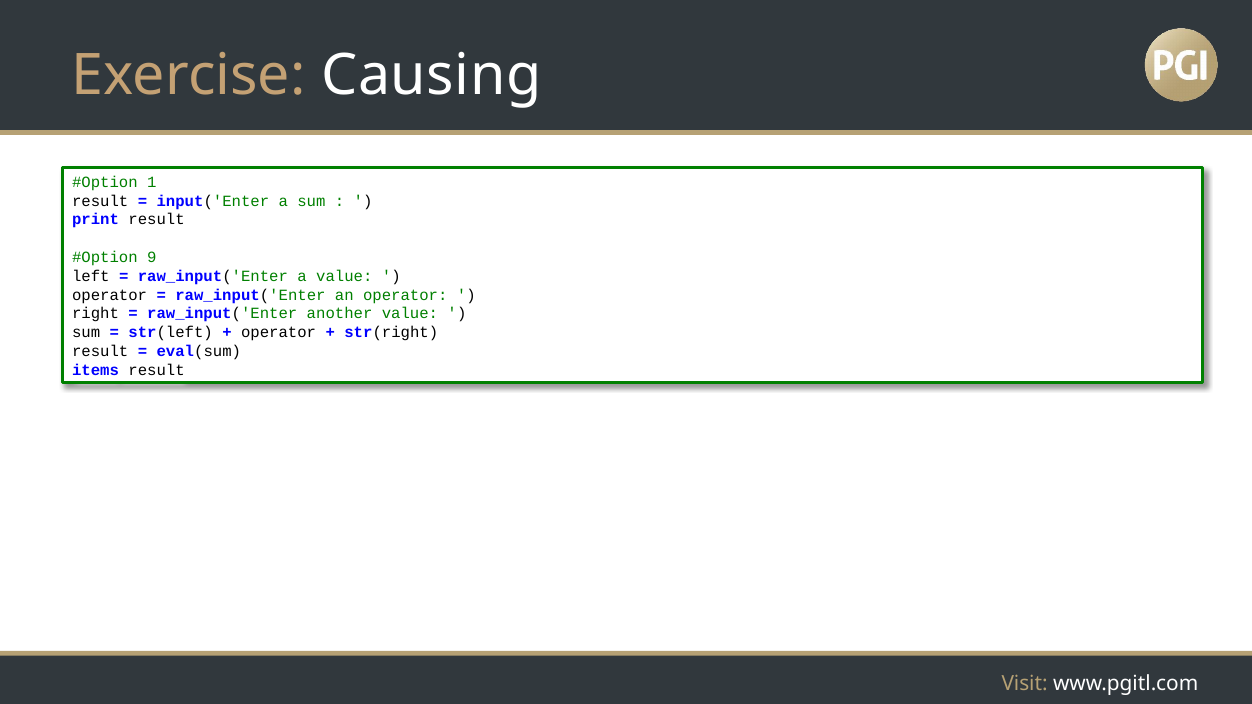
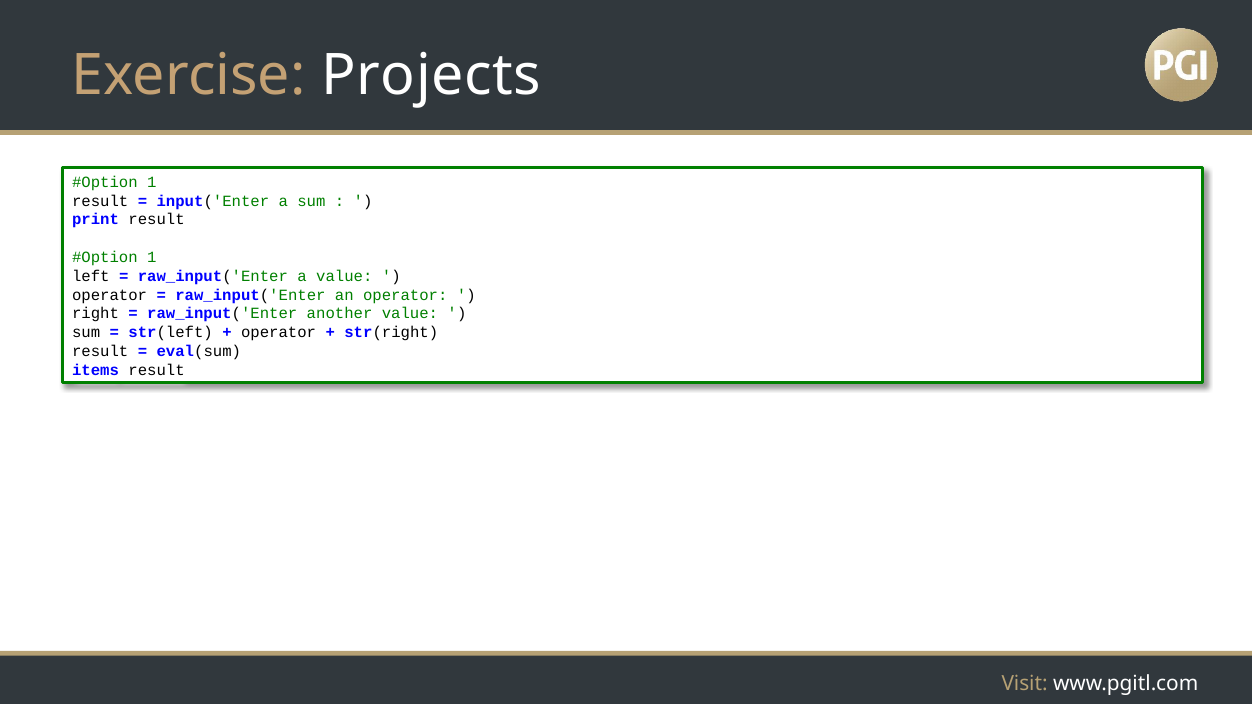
Causing: Causing -> Projects
9 at (152, 257): 9 -> 1
